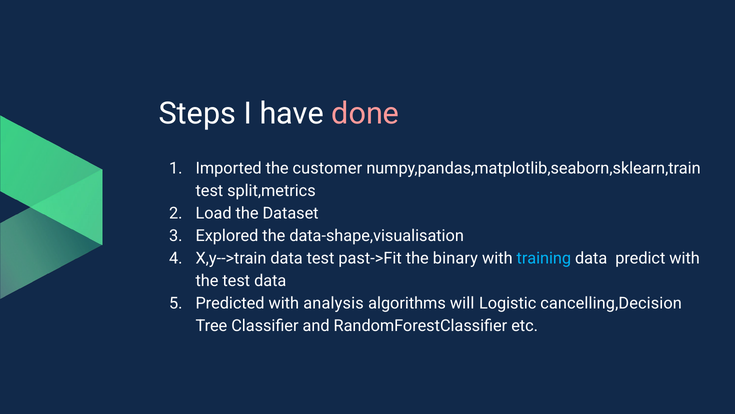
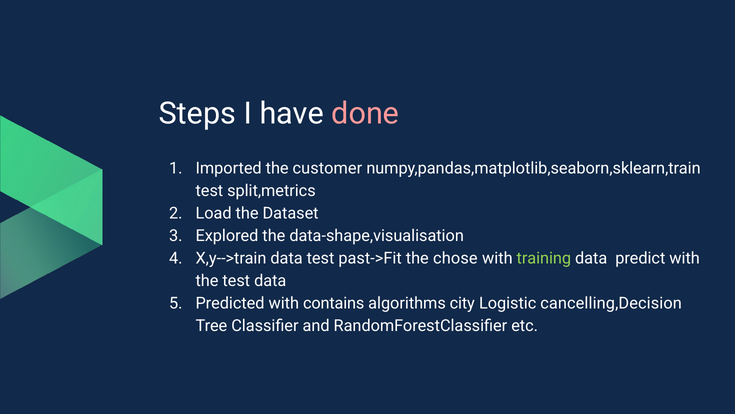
binary: binary -> chose
training colour: light blue -> light green
analysis: analysis -> contains
will: will -> city
